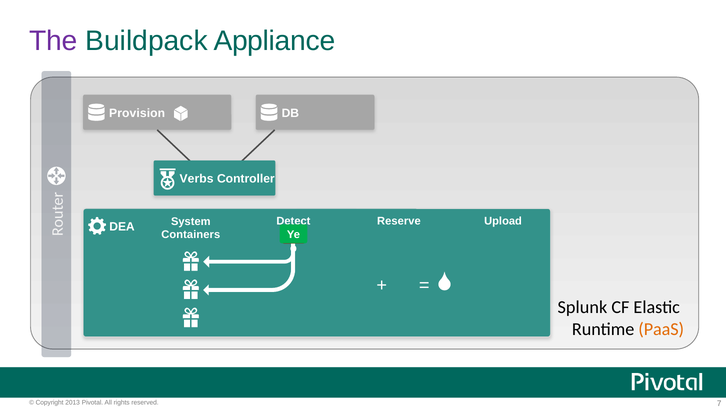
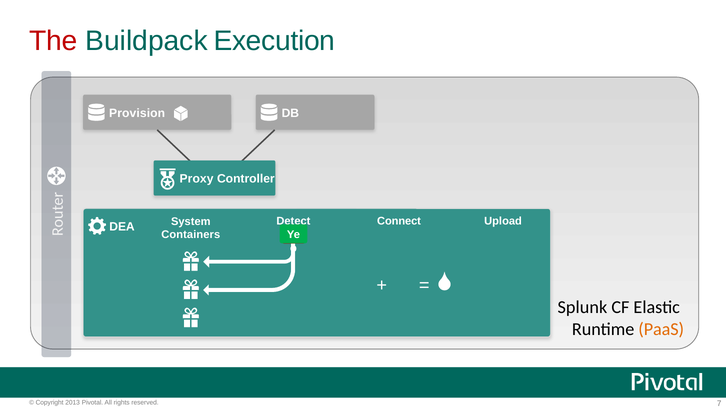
The colour: purple -> red
Appliance: Appliance -> Execution
Verbs: Verbs -> Proxy
Reserve: Reserve -> Connect
